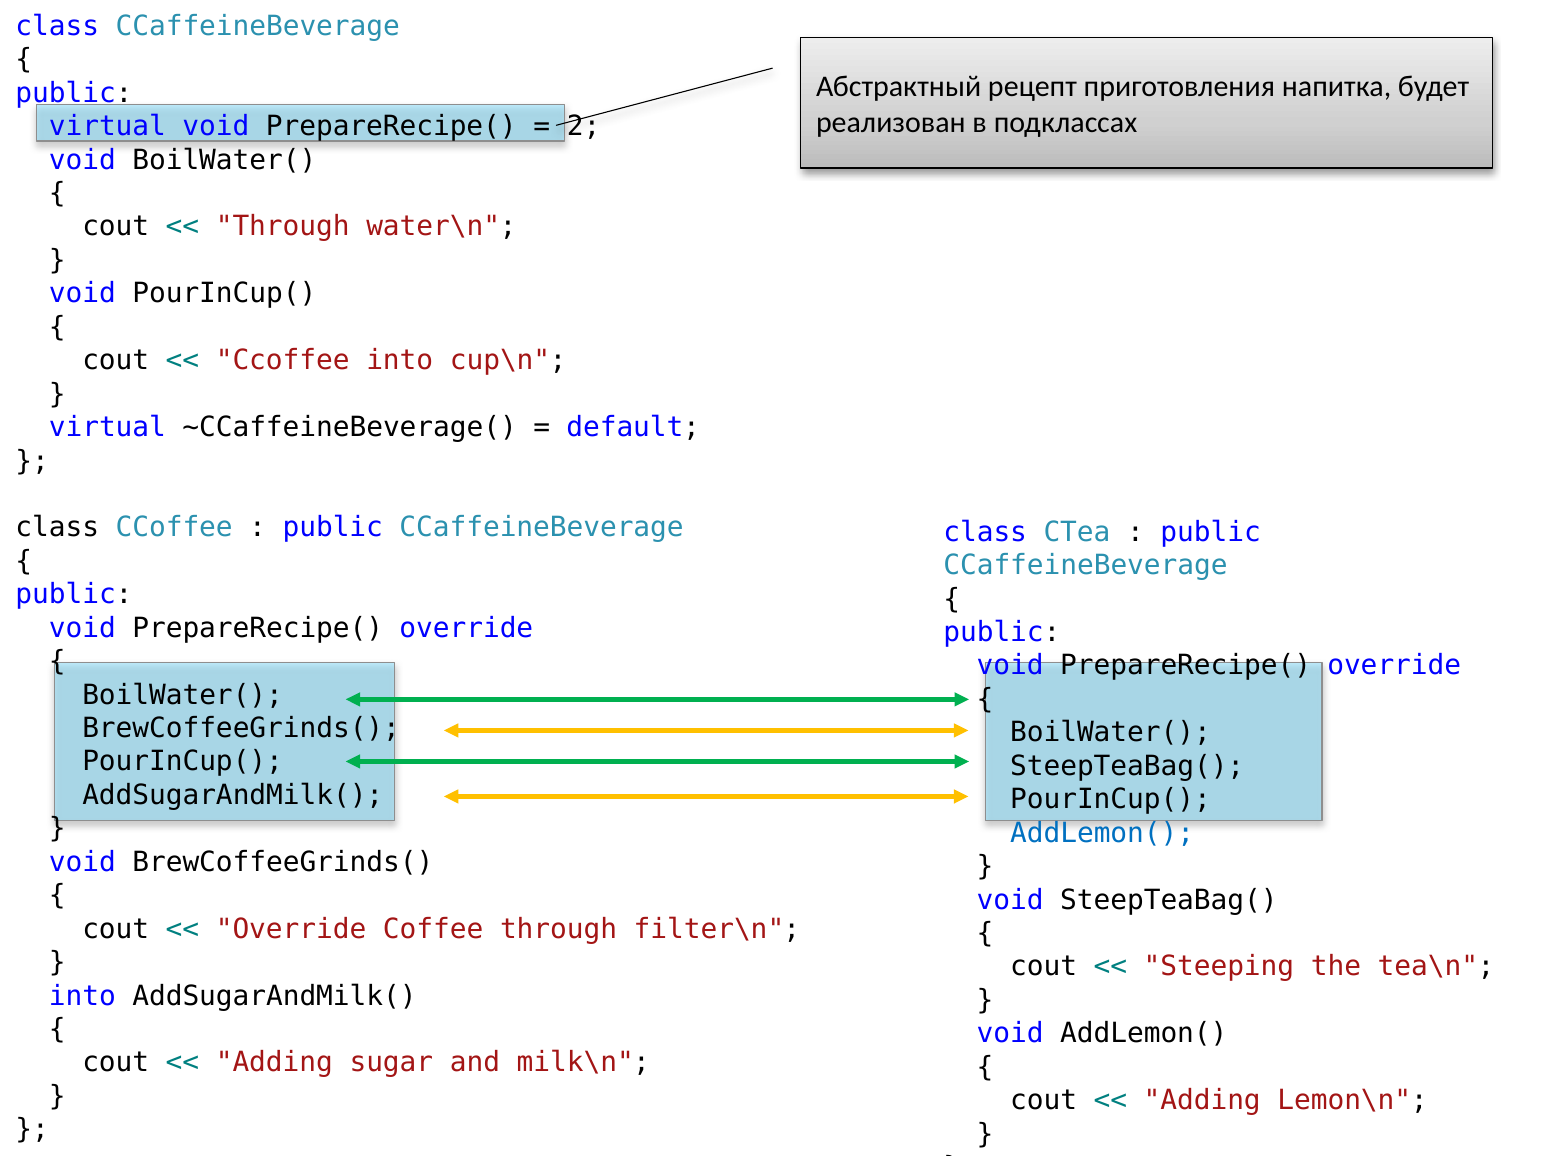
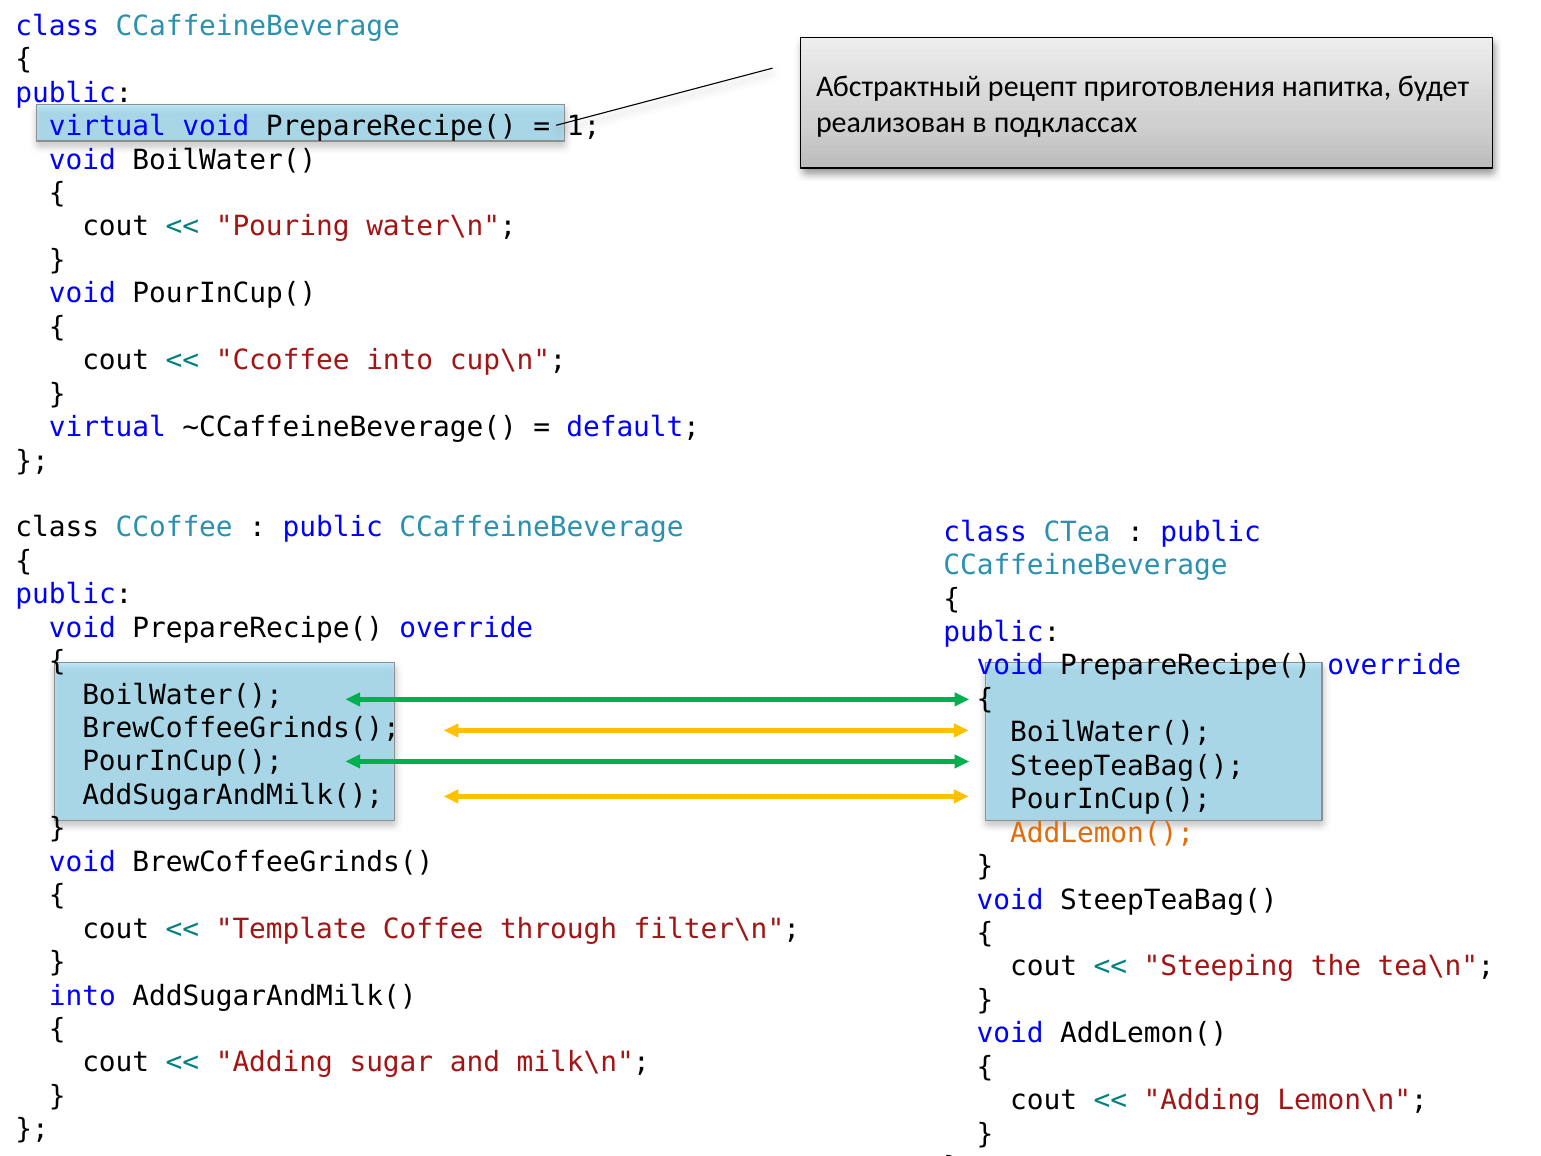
2: 2 -> 1
Through at (283, 227): Through -> Pouring
AddLemon( at (1102, 833) colour: blue -> orange
Override at (291, 929): Override -> Template
